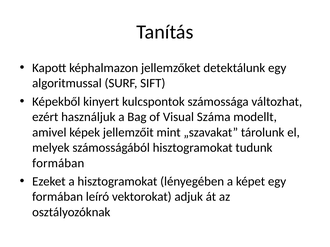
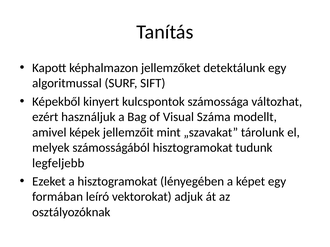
formában at (58, 163): formában -> legfeljebb
